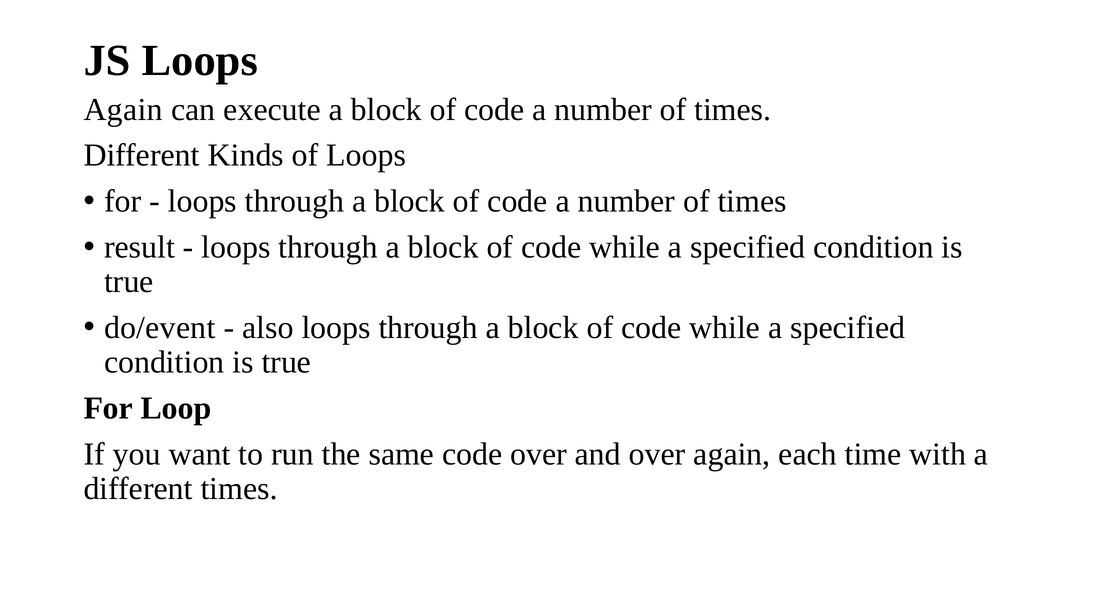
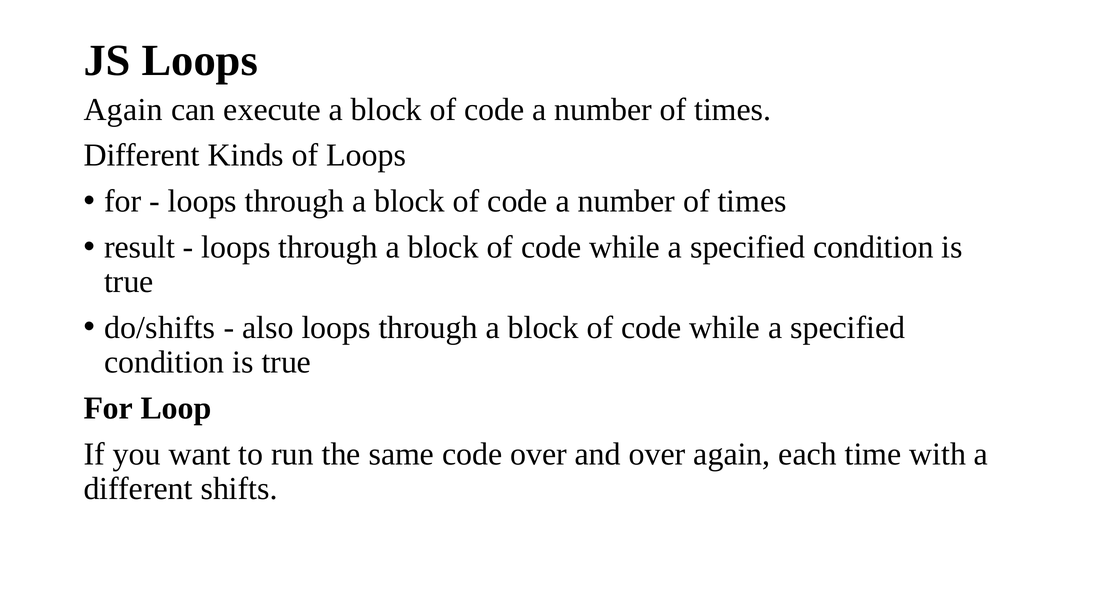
do/event: do/event -> do/shifts
different times: times -> shifts
